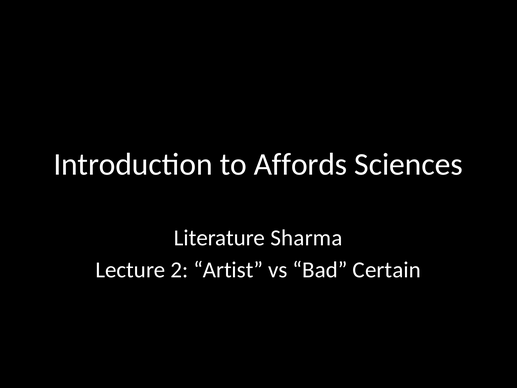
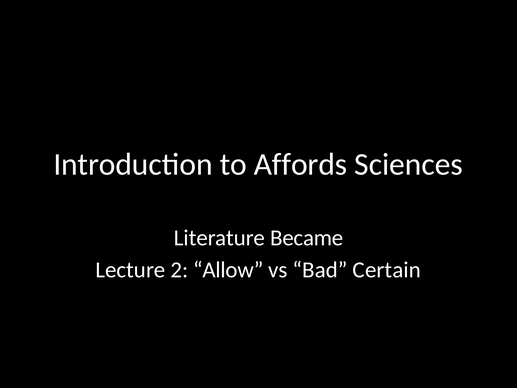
Sharma: Sharma -> Became
Artist: Artist -> Allow
